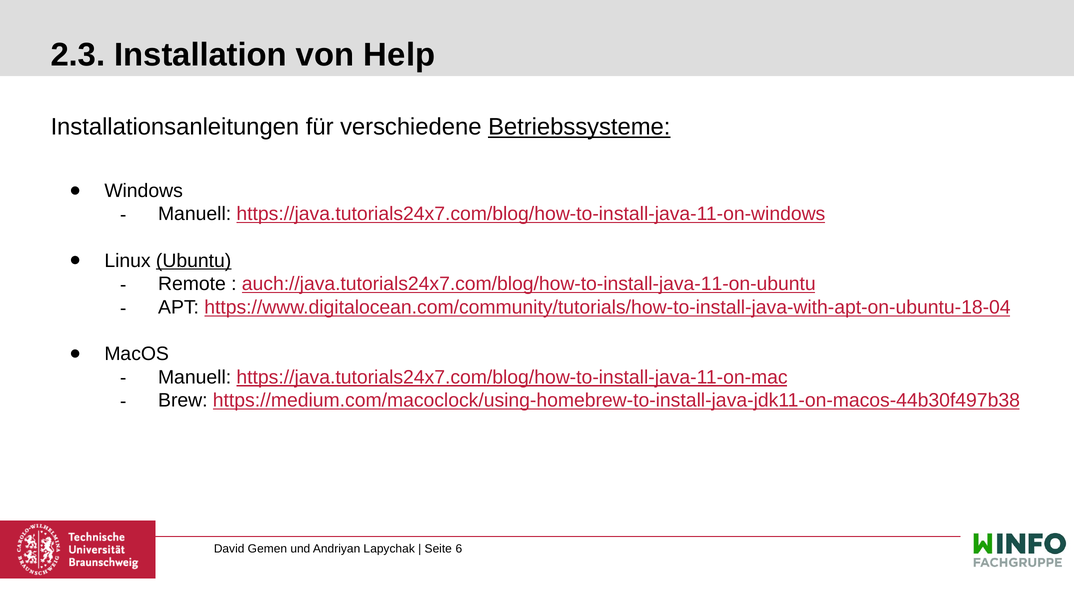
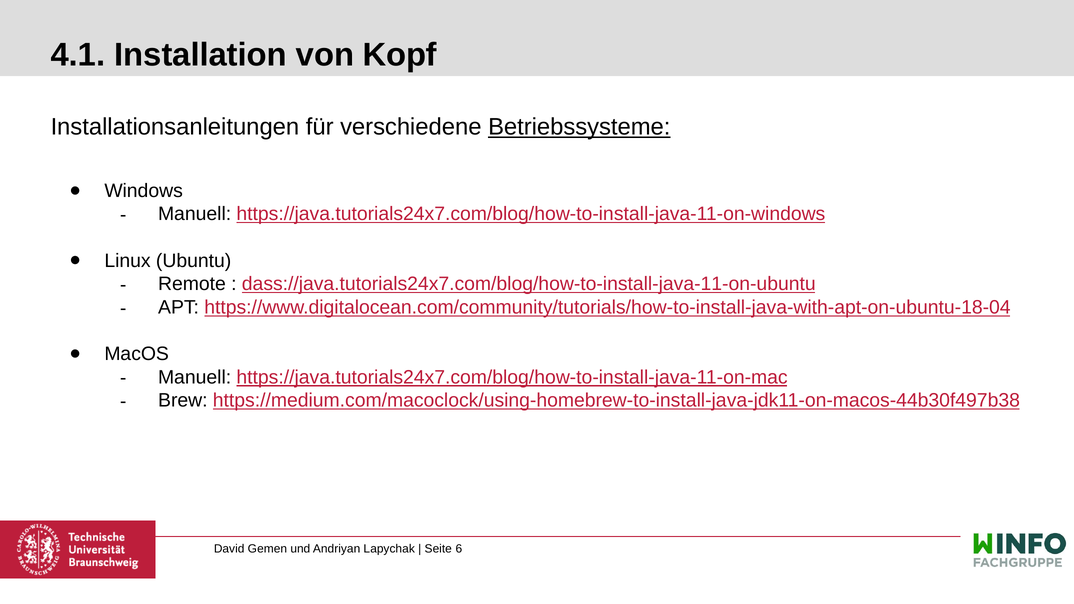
2.3: 2.3 -> 4.1
Help: Help -> Kopf
Ubuntu underline: present -> none
auch://java.tutorials24x7.com/blog/how-to-install-java-11-on-ubuntu: auch://java.tutorials24x7.com/blog/how-to-install-java-11-on-ubuntu -> dass://java.tutorials24x7.com/blog/how-to-install-java-11-on-ubuntu
